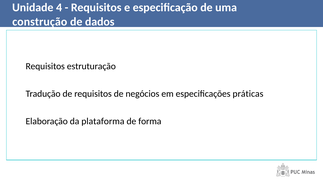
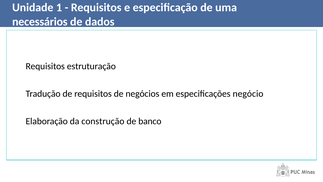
4: 4 -> 1
construção: construção -> necessários
práticas: práticas -> negócio
plataforma: plataforma -> construção
forma: forma -> banco
